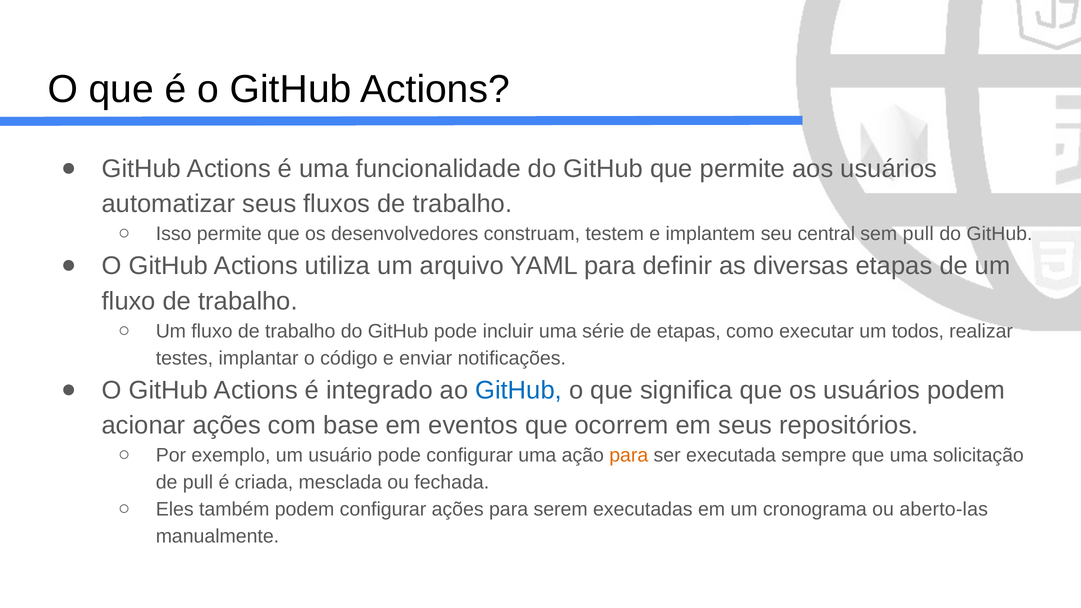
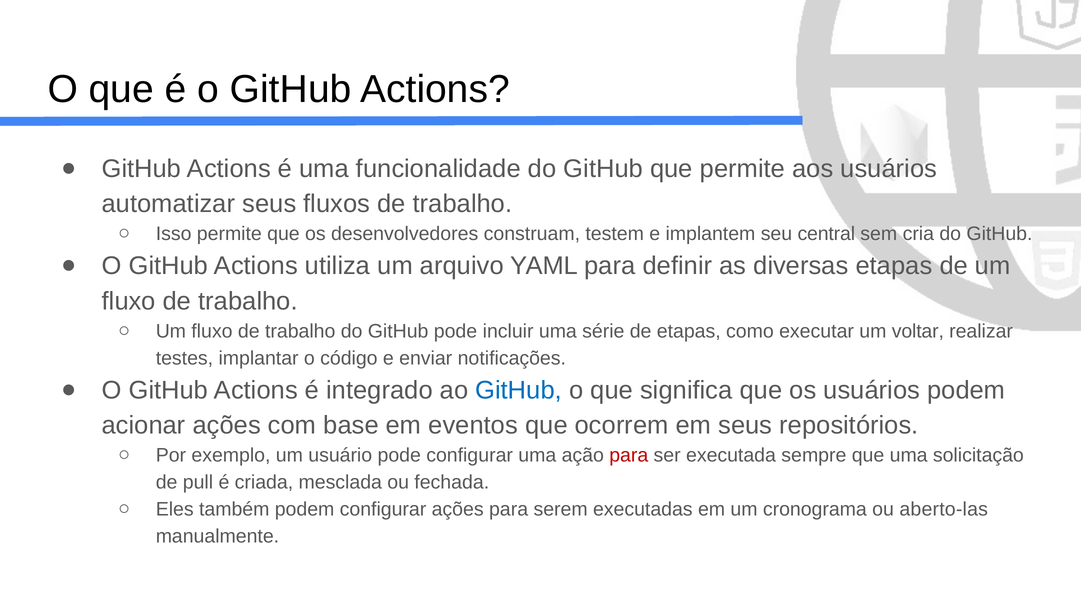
sem pull: pull -> cria
todos: todos -> voltar
para at (629, 456) colour: orange -> red
